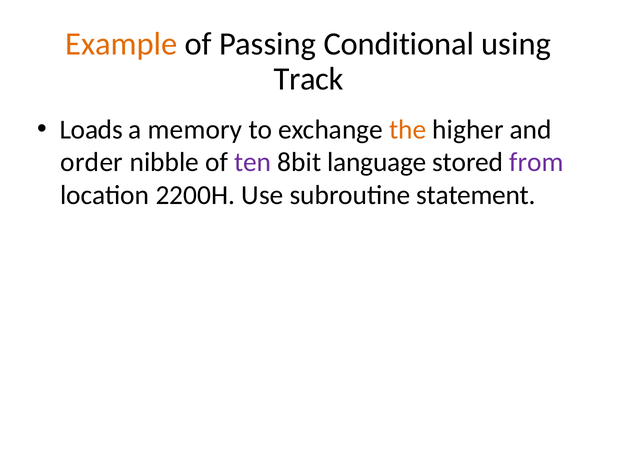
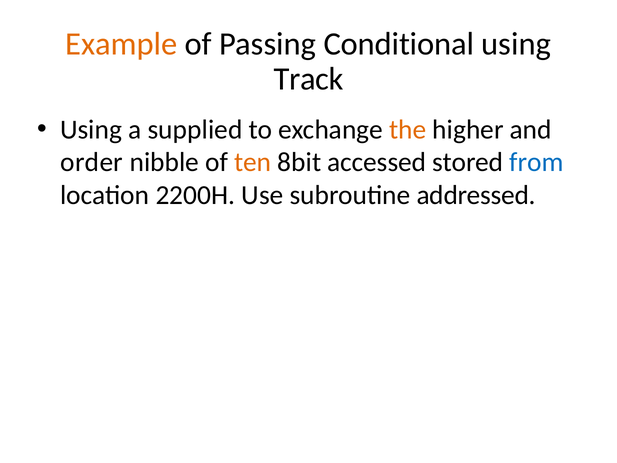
Loads at (91, 129): Loads -> Using
memory: memory -> supplied
ten colour: purple -> orange
language: language -> accessed
from colour: purple -> blue
statement: statement -> addressed
